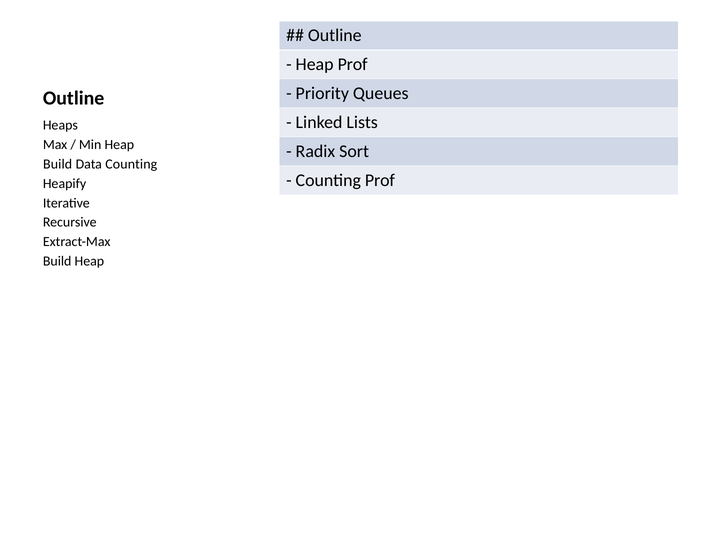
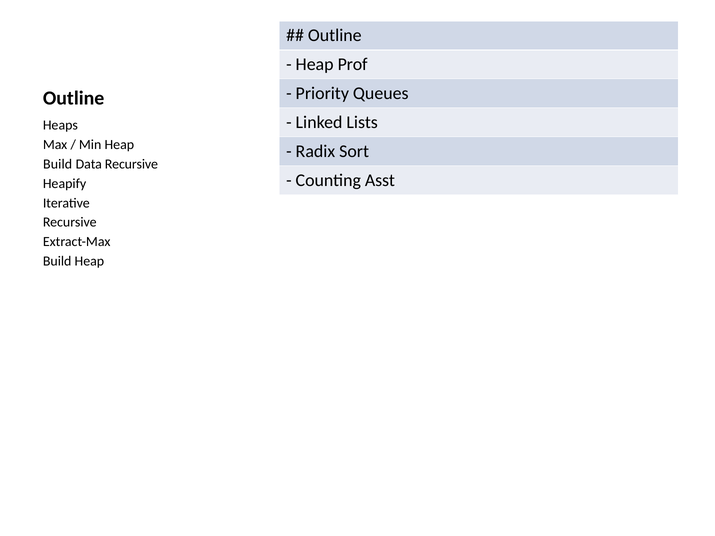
Data Counting: Counting -> Recursive
Counting Prof: Prof -> Asst
